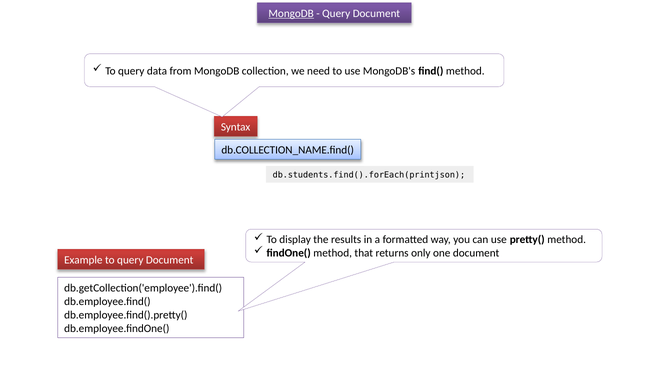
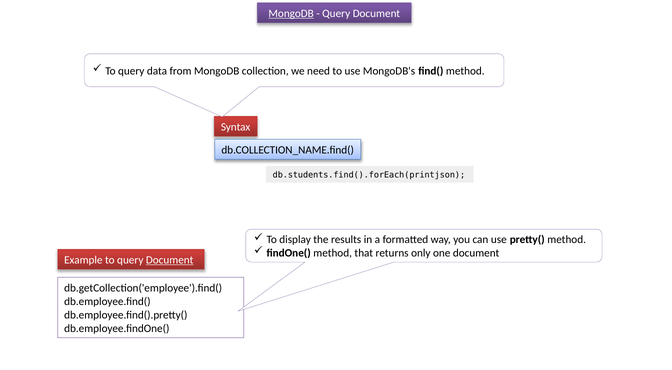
Document at (170, 260) underline: none -> present
